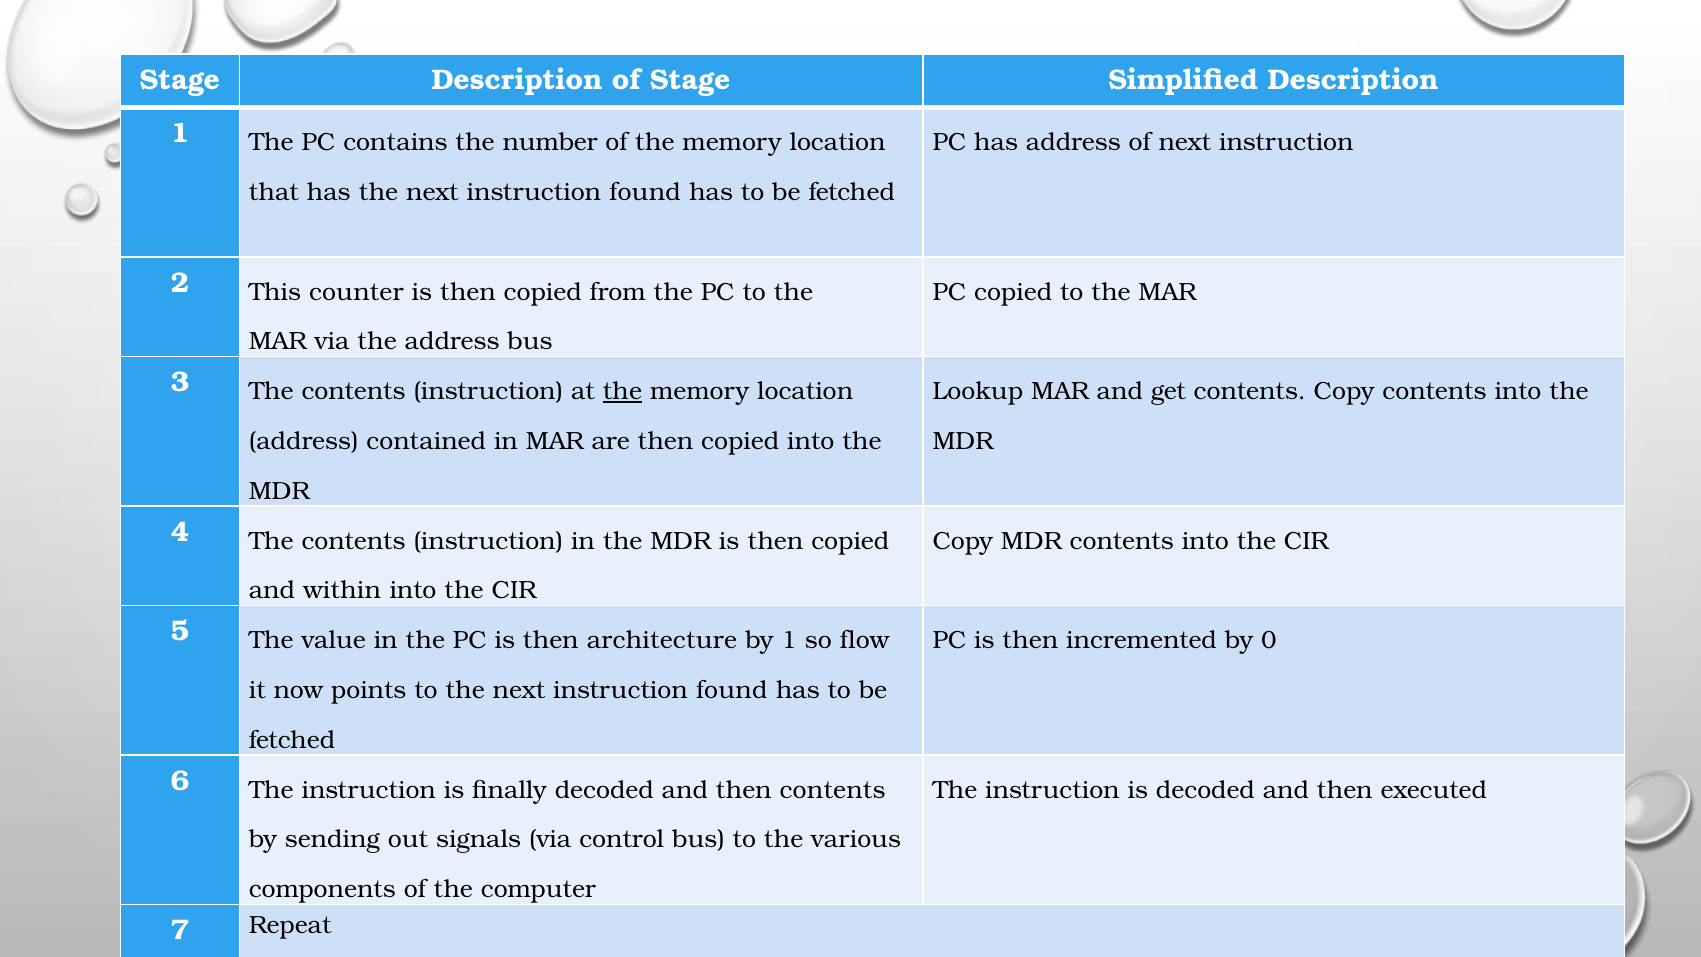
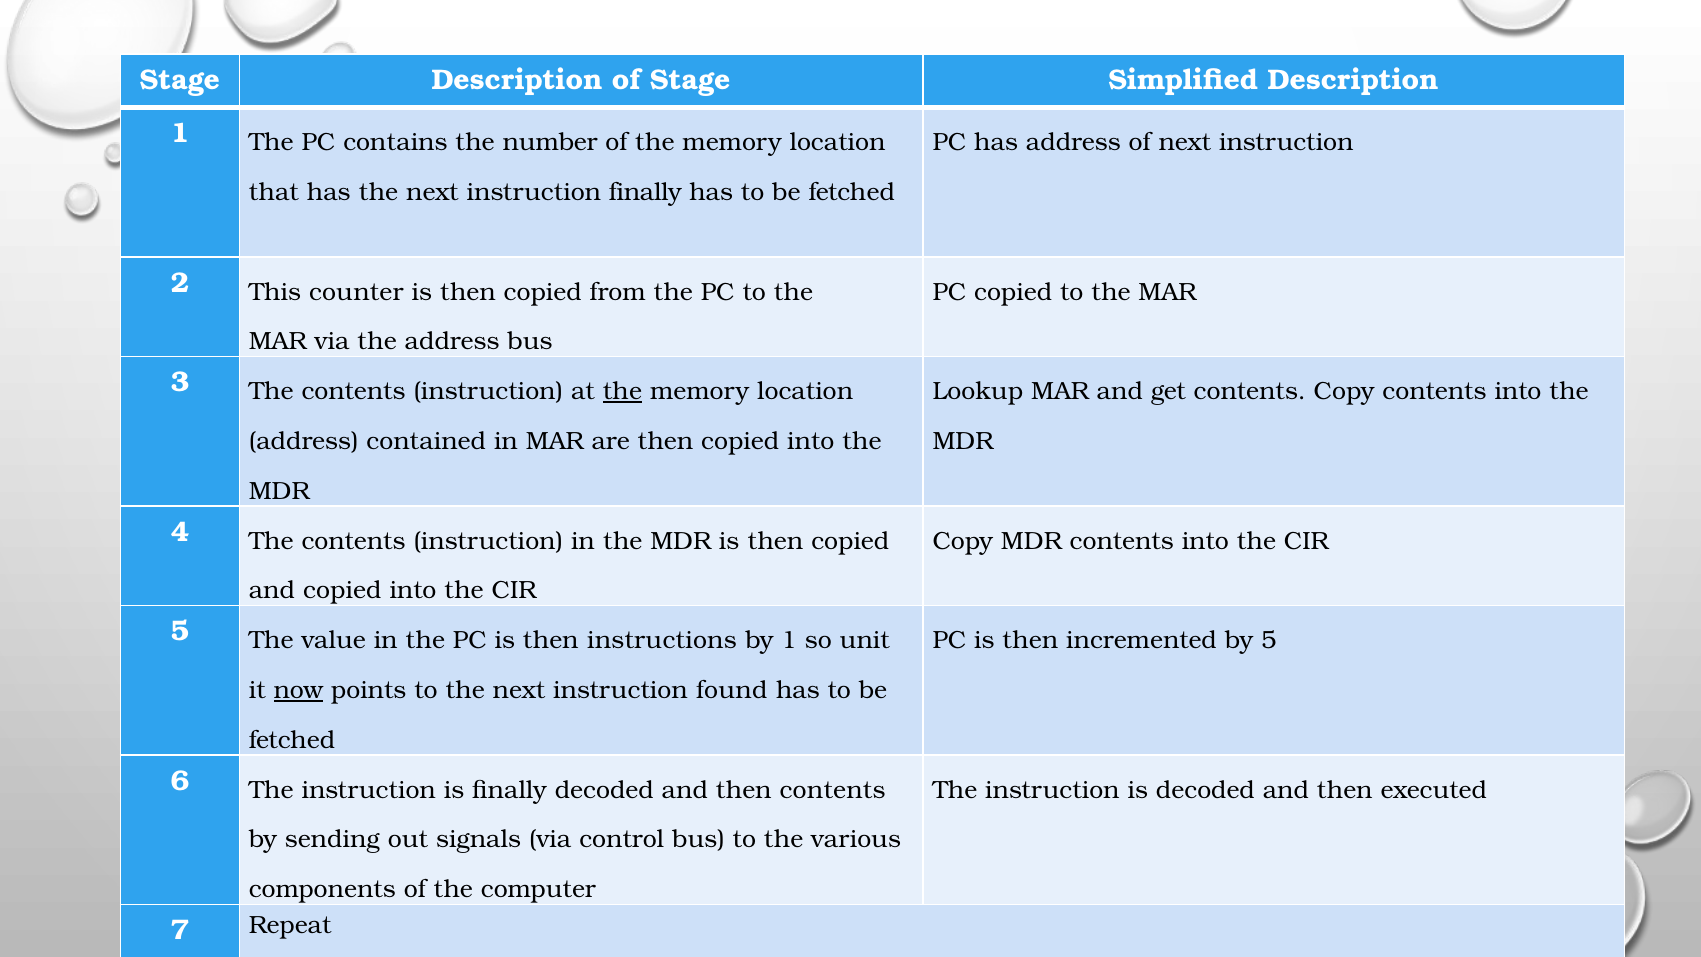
found at (645, 192): found -> finally
and within: within -> copied
architecture: architecture -> instructions
flow: flow -> unit
by 0: 0 -> 5
now underline: none -> present
